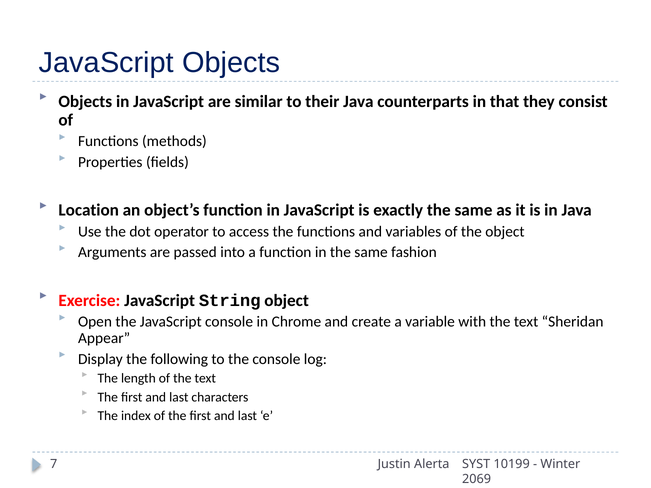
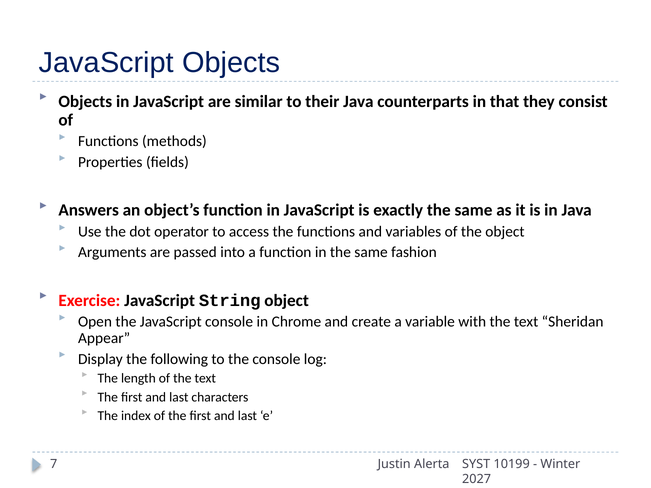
Location: Location -> Answers
2069: 2069 -> 2027
